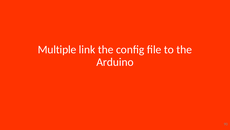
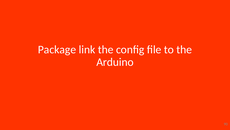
Multiple: Multiple -> Package
